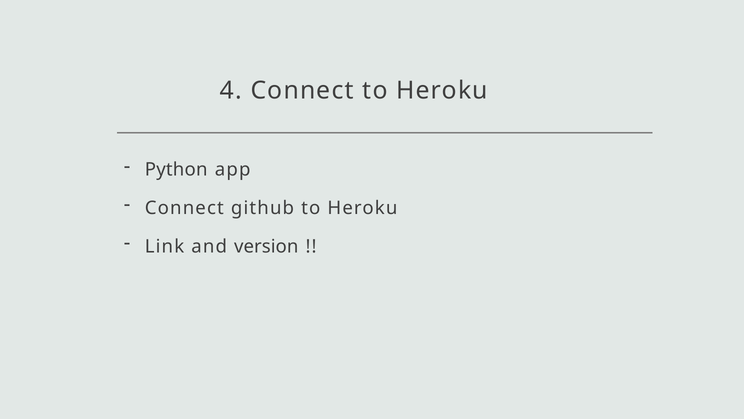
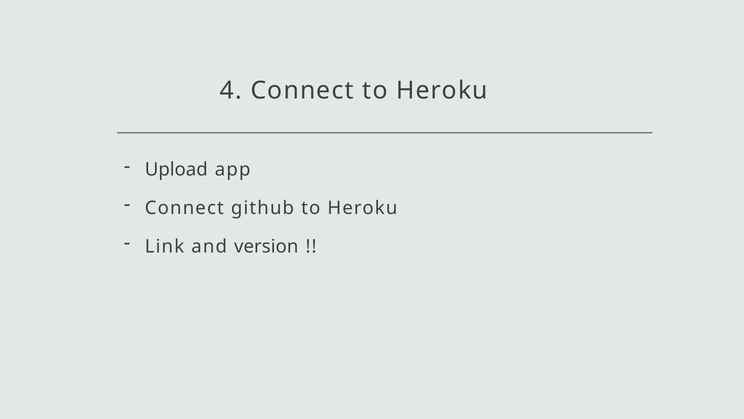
Python: Python -> Upload
